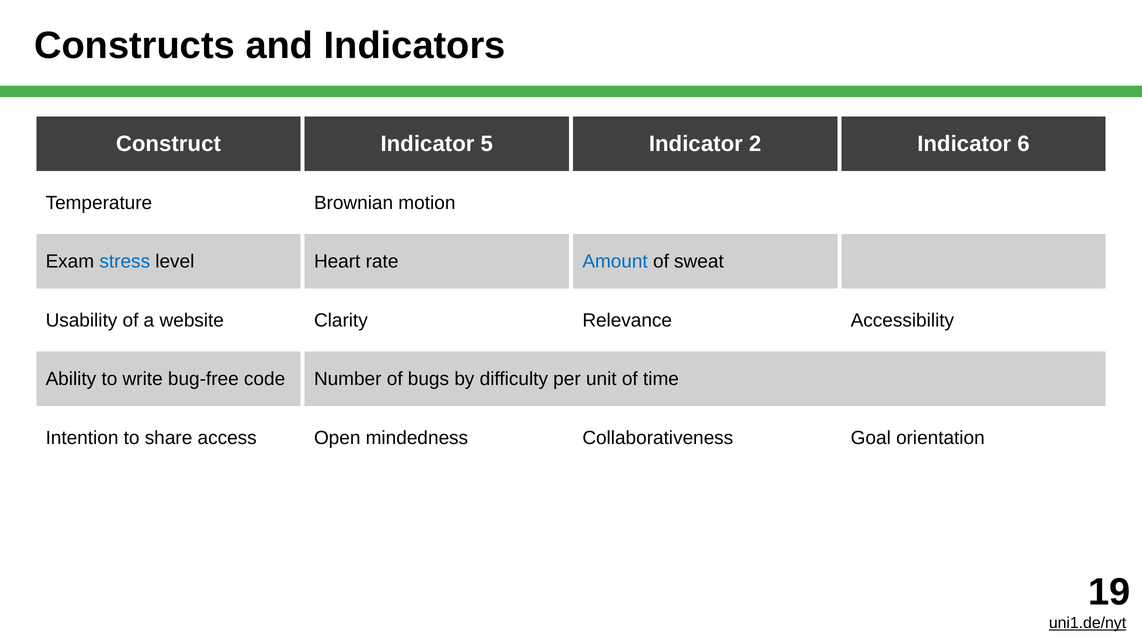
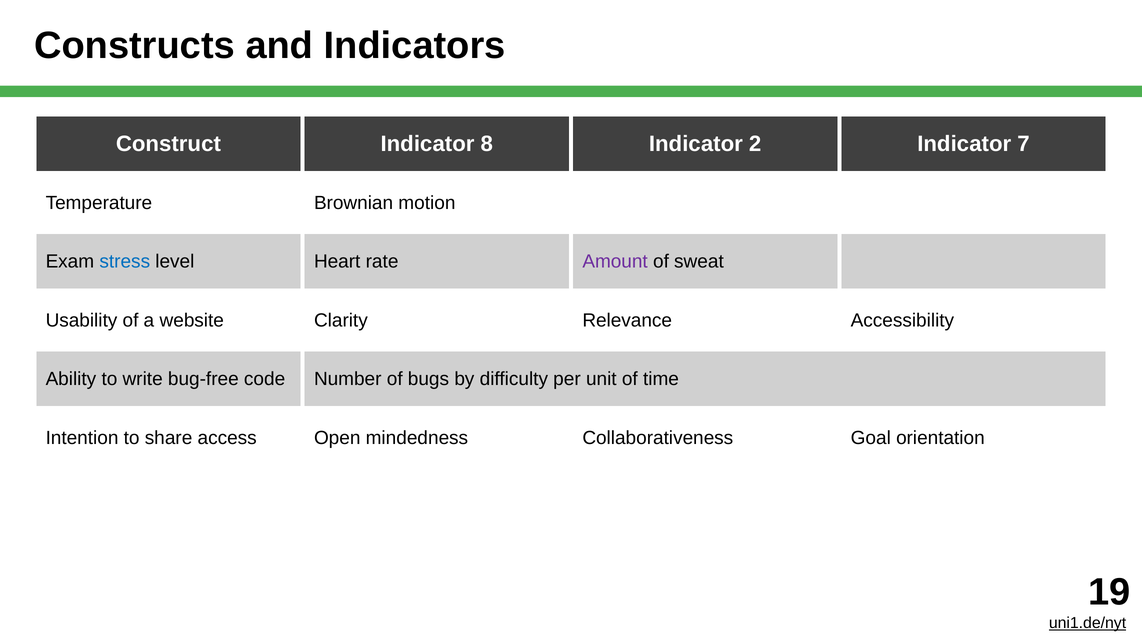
5: 5 -> 8
6: 6 -> 7
Amount colour: blue -> purple
